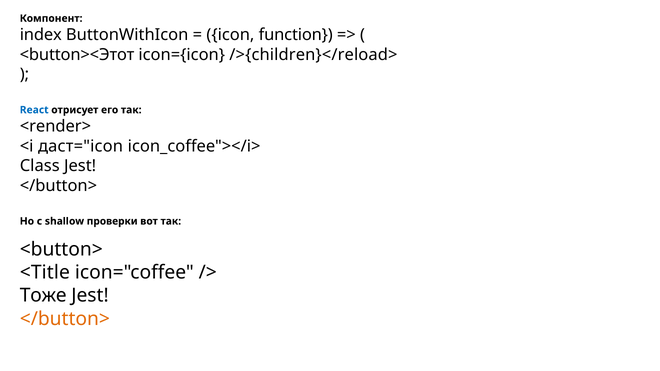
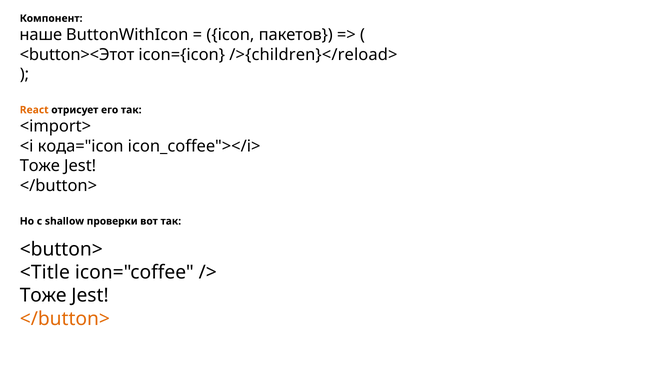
index: index -> наше
function: function -> пакетов
React colour: blue -> orange
<render>: <render> -> <import>
даст="icon: даст="icon -> кода="icon
Class at (40, 166): Class -> Тоже
